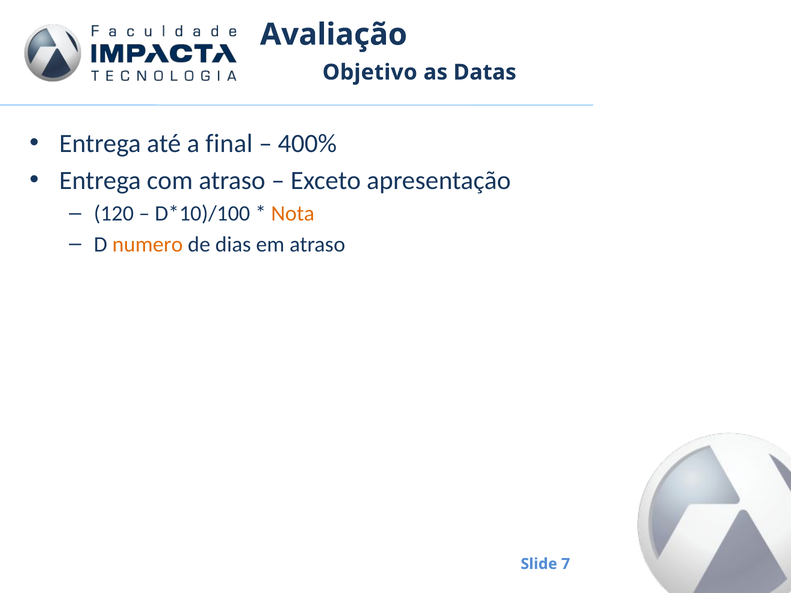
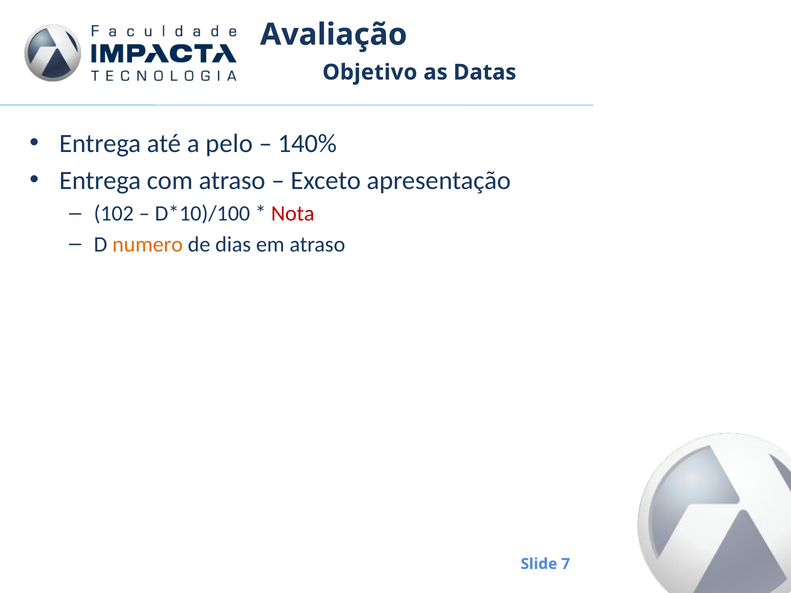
final: final -> pelo
400%: 400% -> 140%
120: 120 -> 102
Nota colour: orange -> red
